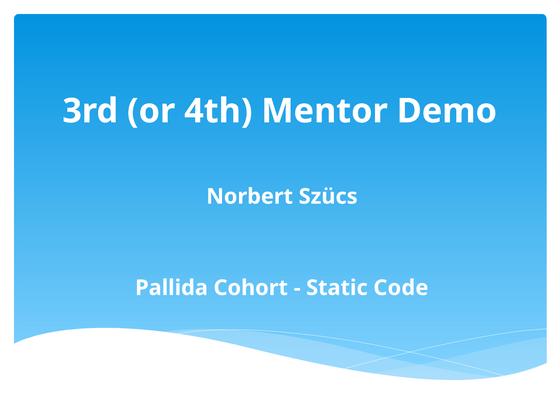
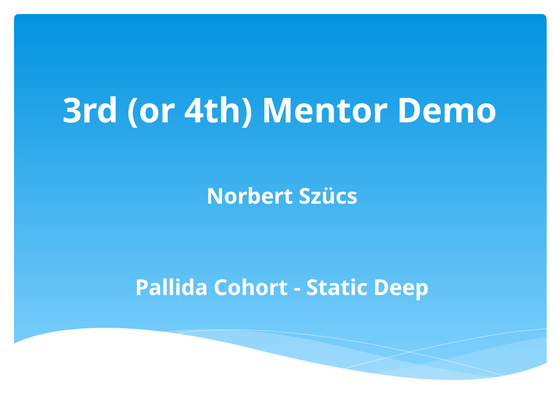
Code: Code -> Deep
